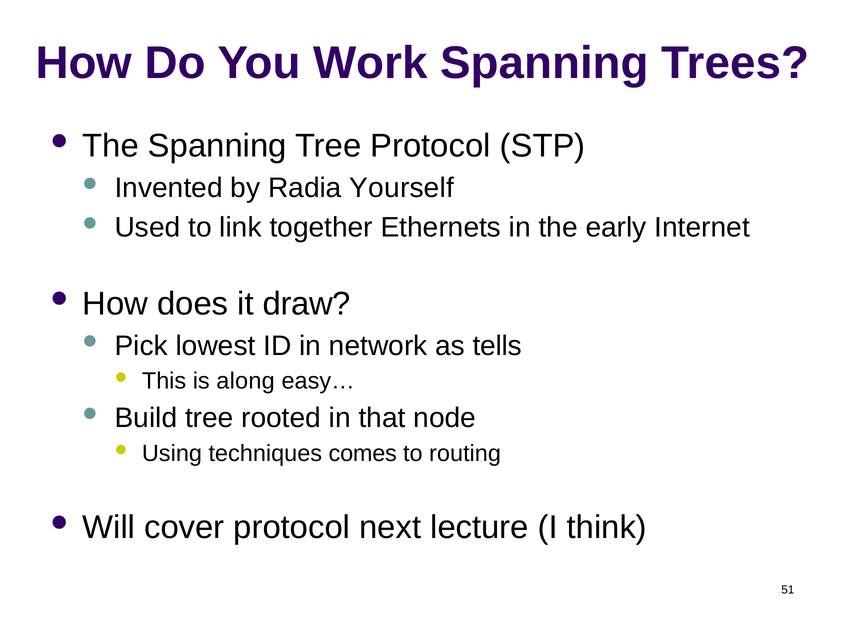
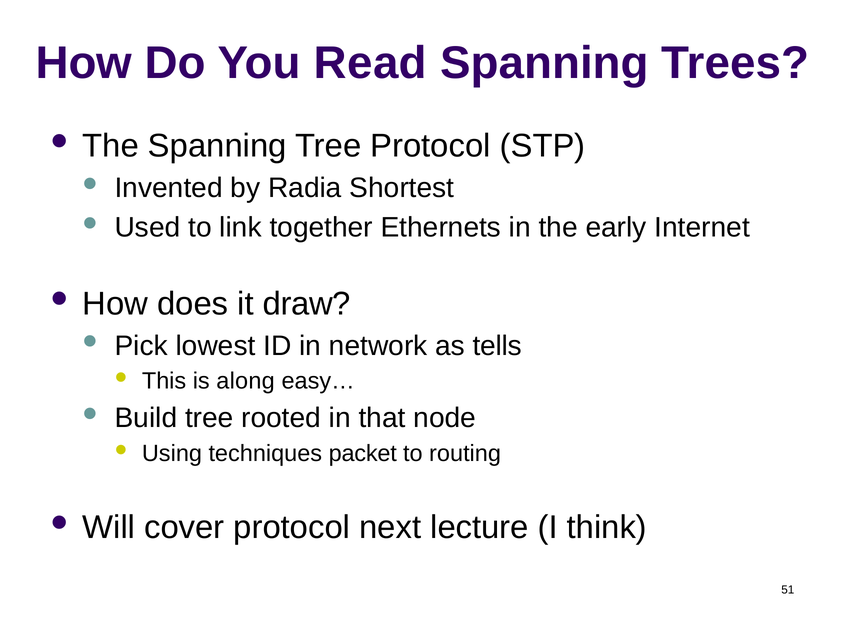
Work: Work -> Read
Yourself: Yourself -> Shortest
comes: comes -> packet
